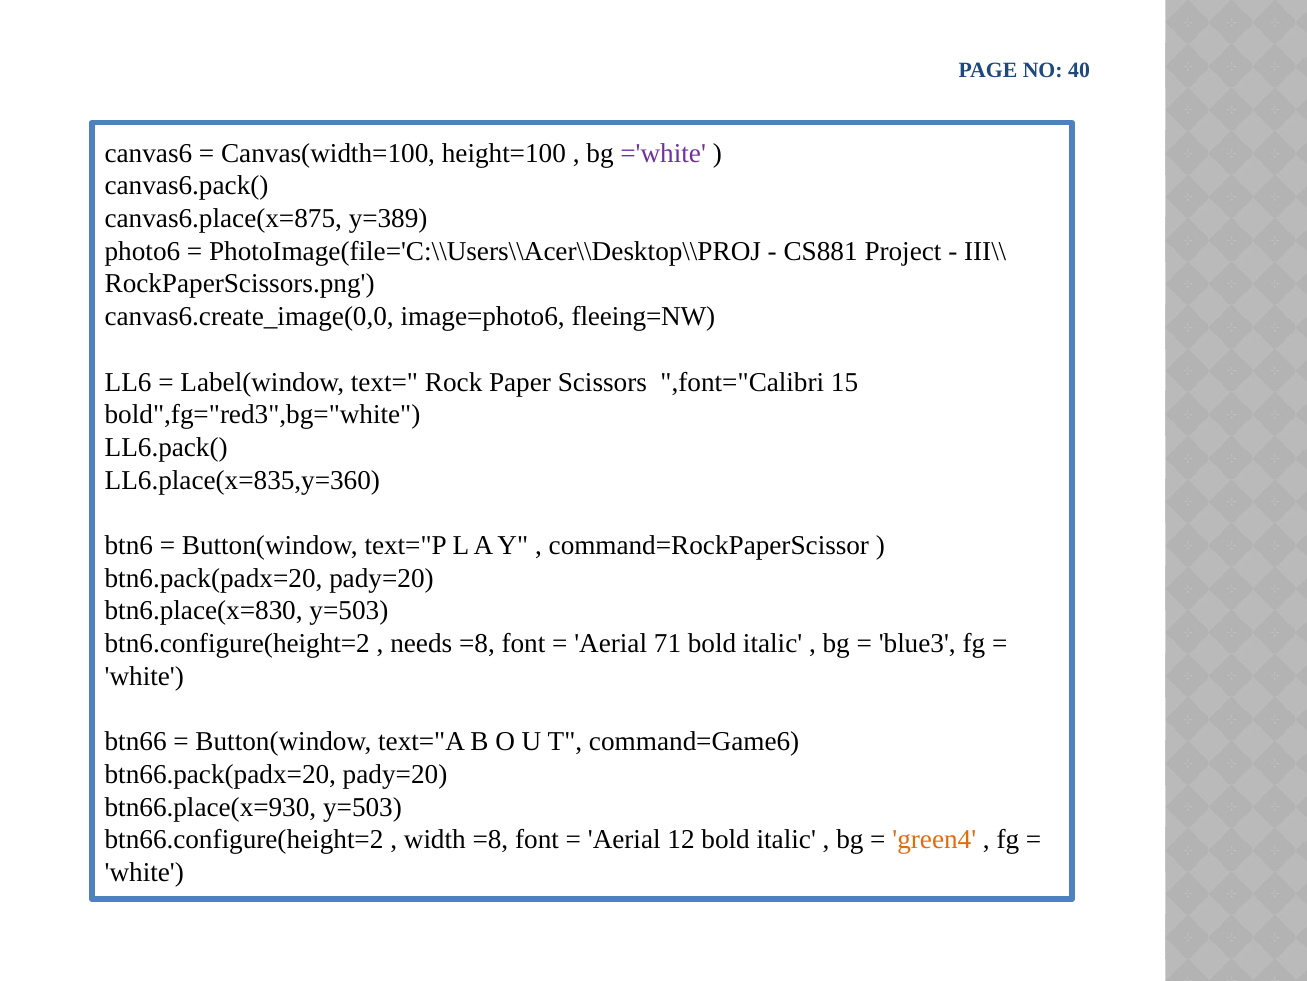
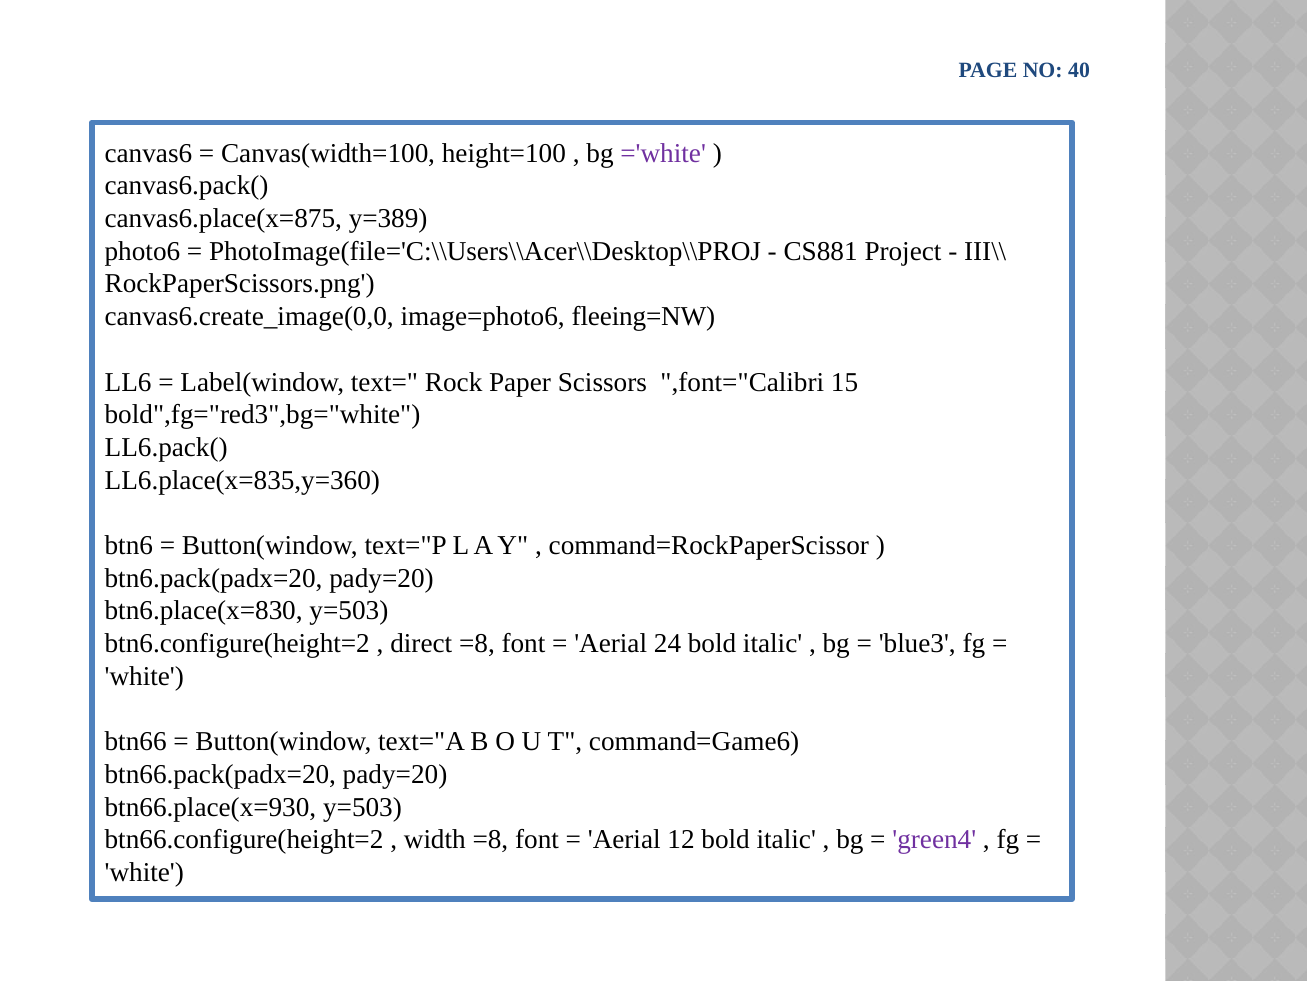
needs: needs -> direct
71: 71 -> 24
green4 colour: orange -> purple
